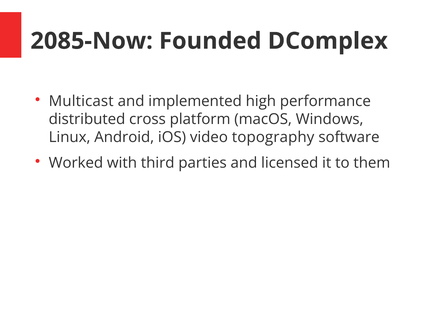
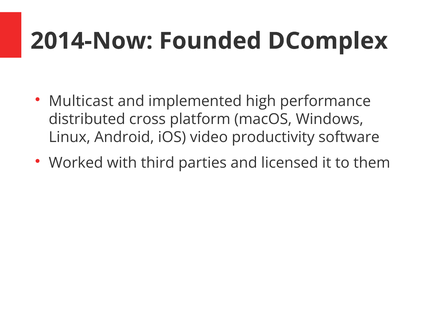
2085-Now: 2085-Now -> 2014-Now
topography: topography -> productivity
